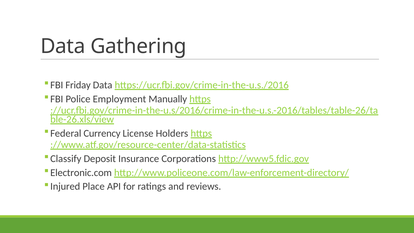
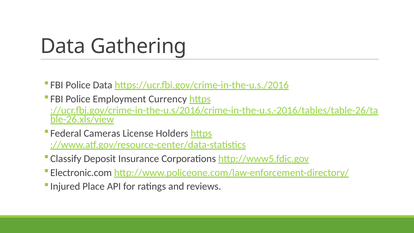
Friday at (78, 85): Friday -> Police
Manually: Manually -> Currency
Currency: Currency -> Cameras
